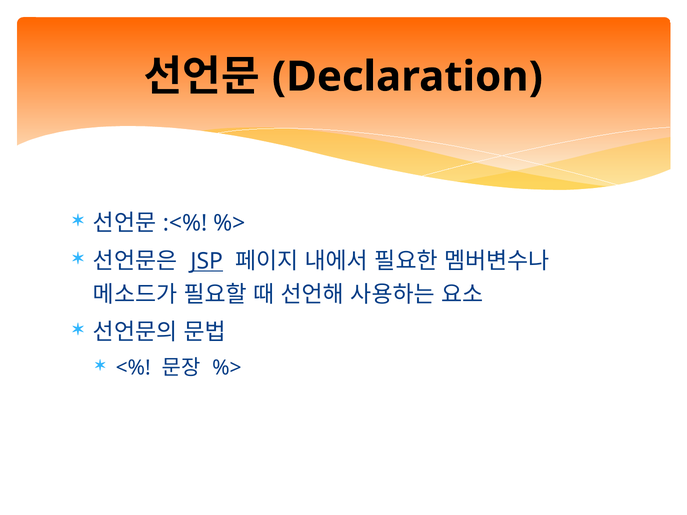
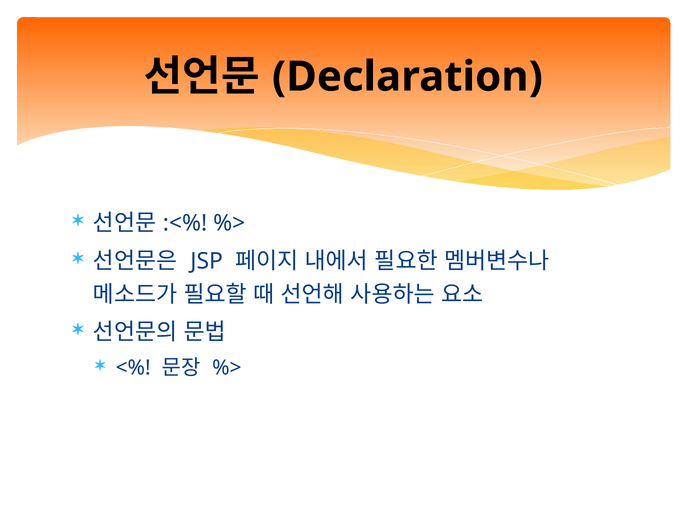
JSP underline: present -> none
